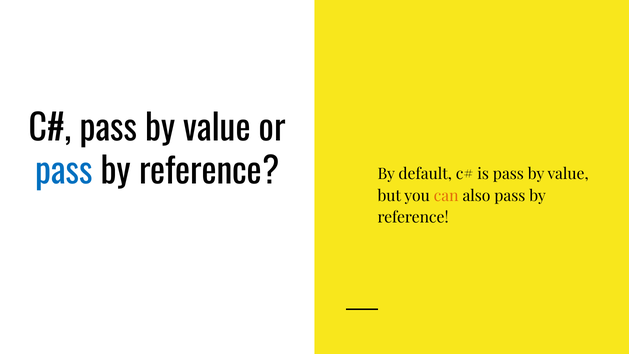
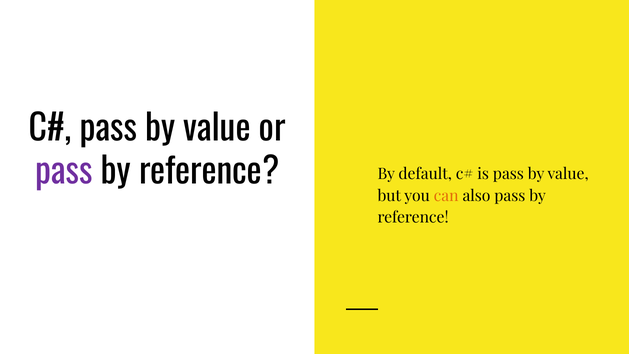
pass at (64, 172) colour: blue -> purple
